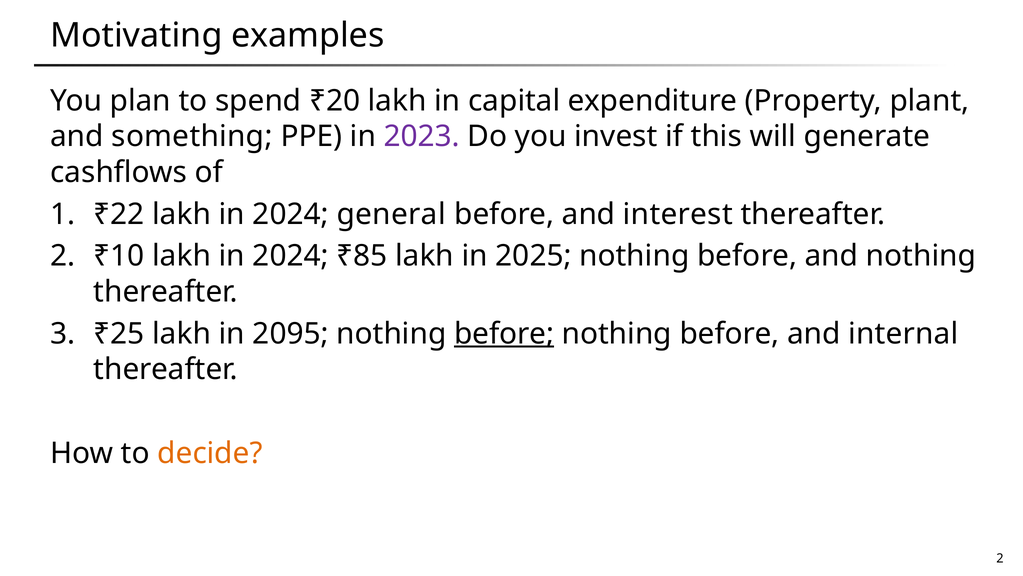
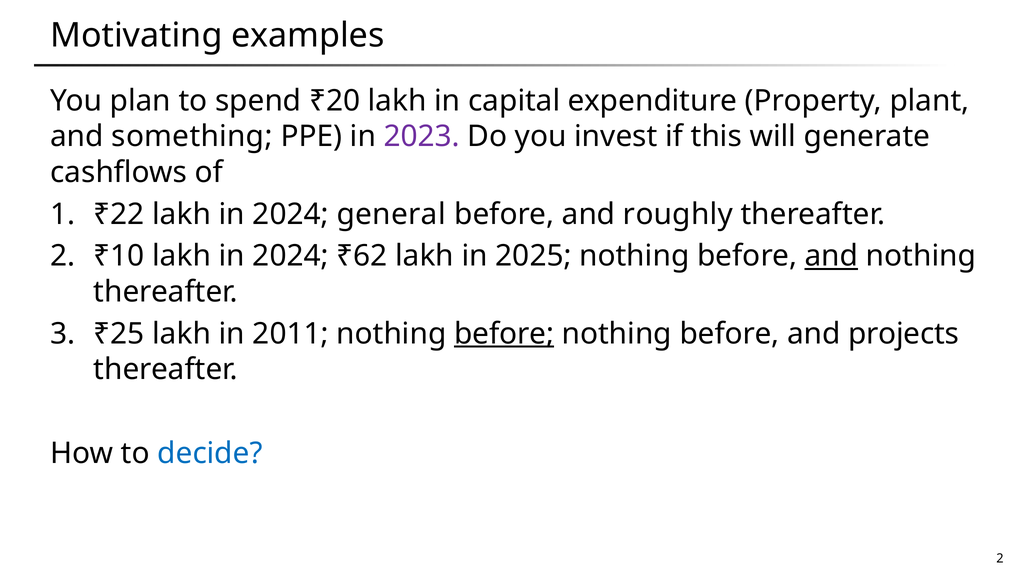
interest: interest -> roughly
₹85: ₹85 -> ₹62
and at (831, 256) underline: none -> present
2095: 2095 -> 2011
internal: internal -> projects
decide colour: orange -> blue
